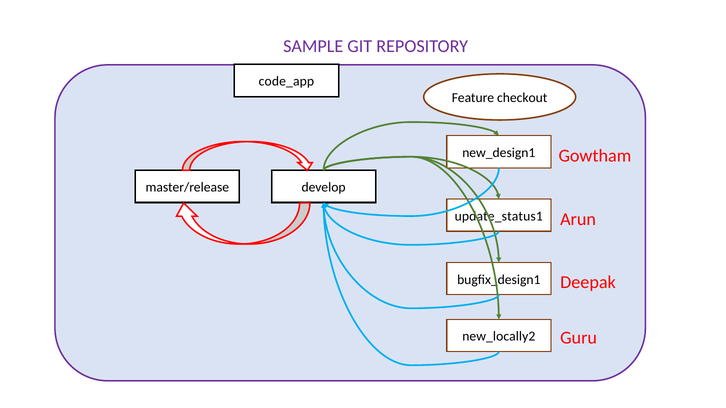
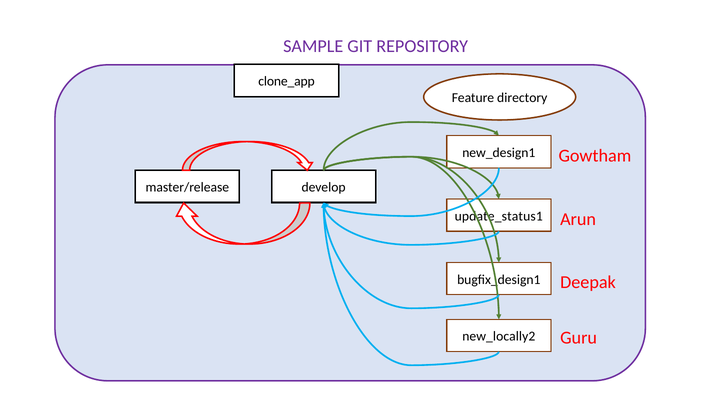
code_app: code_app -> clone_app
checkout: checkout -> directory
